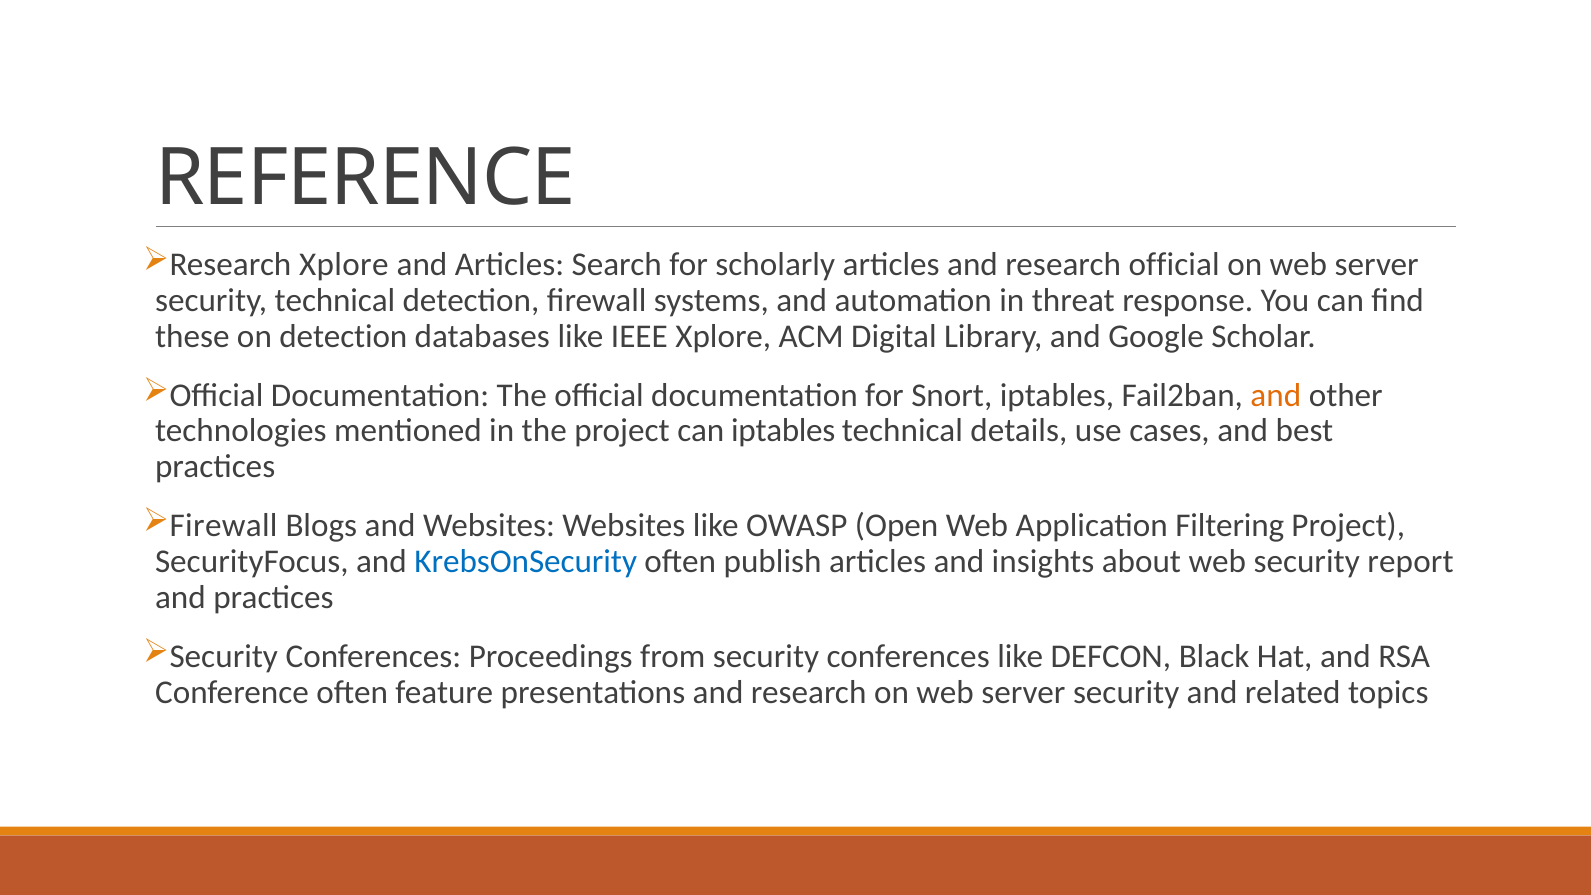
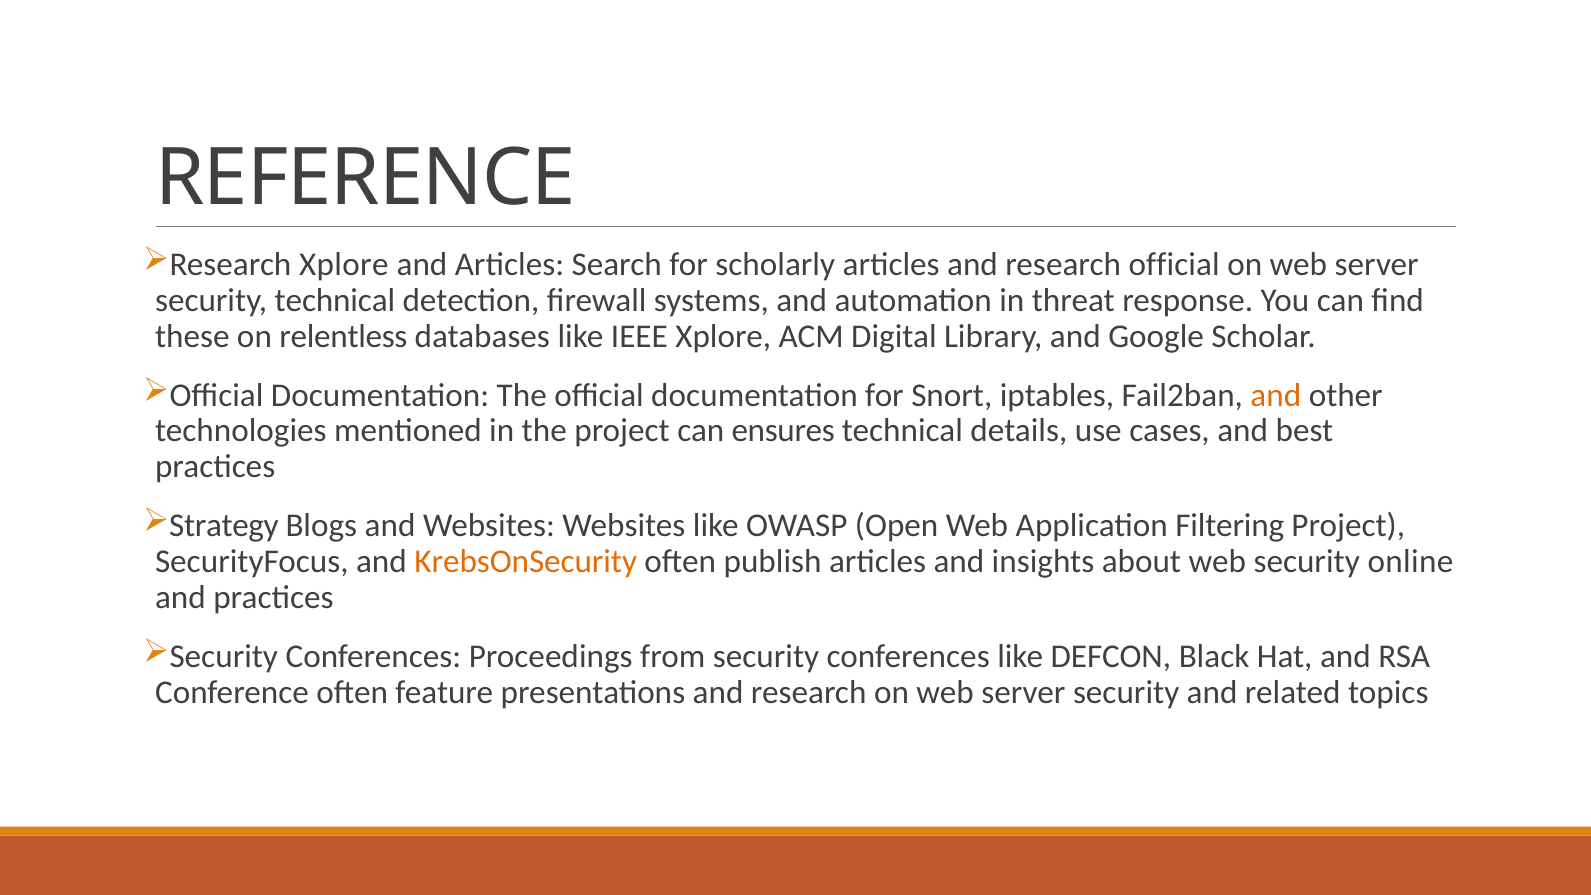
on detection: detection -> relentless
can iptables: iptables -> ensures
Firewall at (224, 526): Firewall -> Strategy
KrebsOnSecurity colour: blue -> orange
report: report -> online
